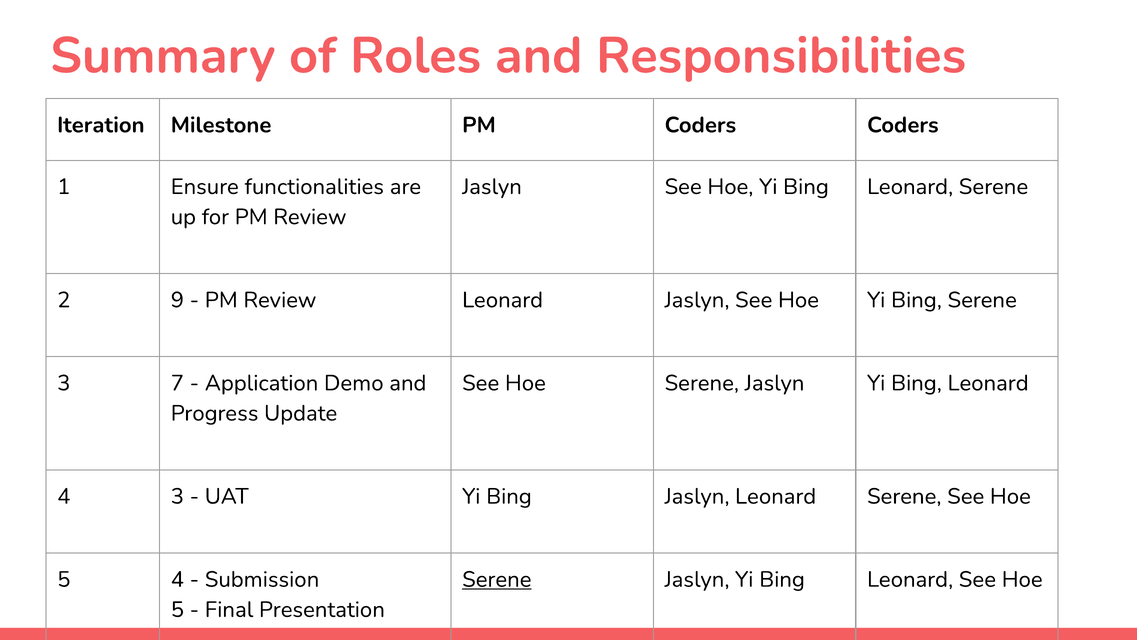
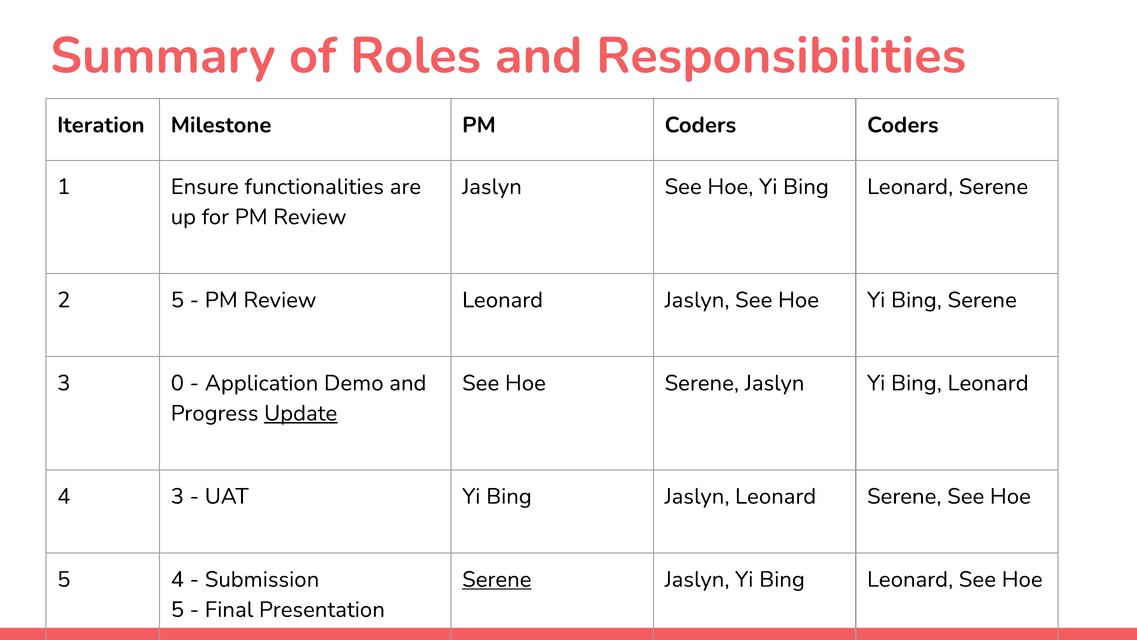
2 9: 9 -> 5
7: 7 -> 0
Update underline: none -> present
